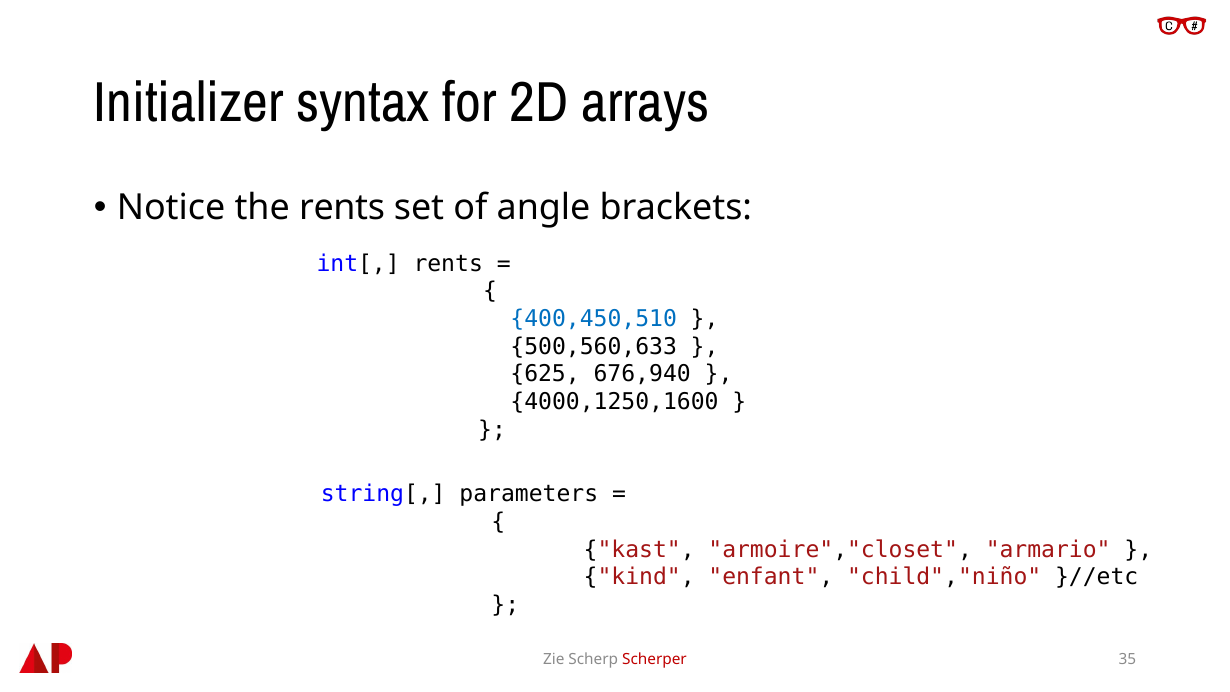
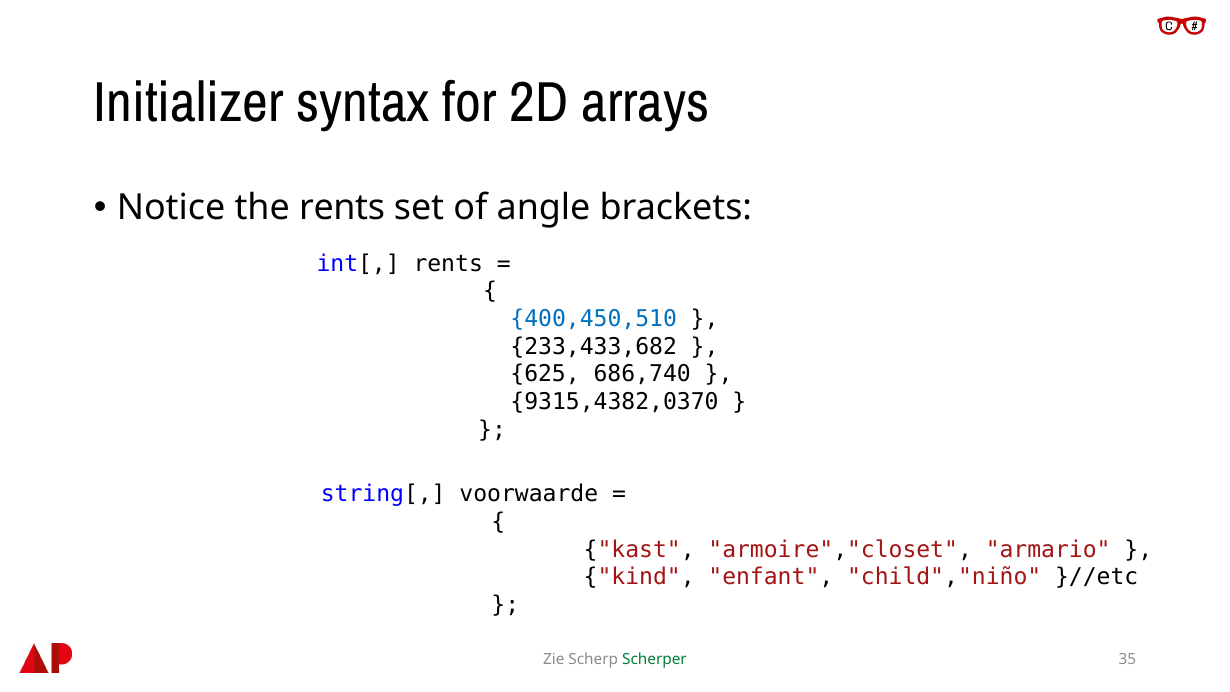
500,560,633: 500,560,633 -> 233,433,682
676,940: 676,940 -> 686,740
4000,1250,1600: 4000,1250,1600 -> 9315,4382,0370
parameters: parameters -> voorwaarde
Scherper colour: red -> green
